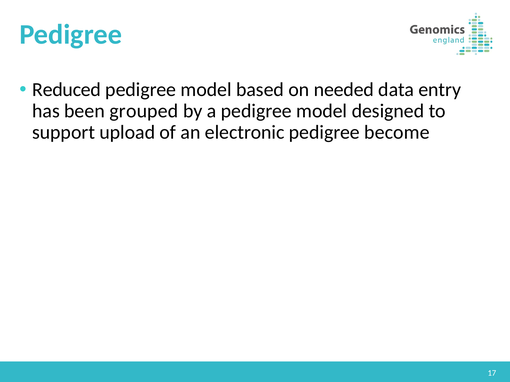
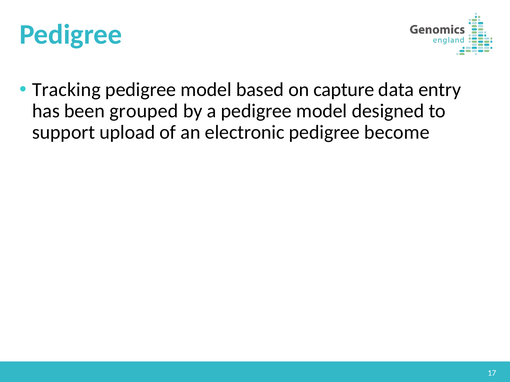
Reduced: Reduced -> Tracking
needed: needed -> capture
